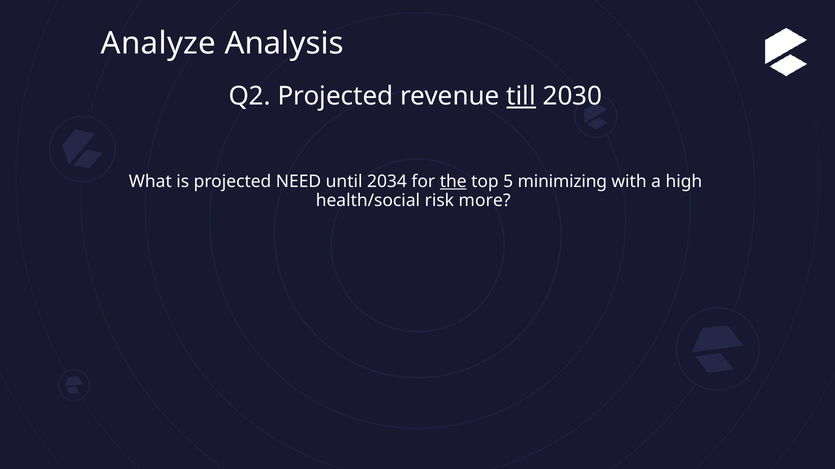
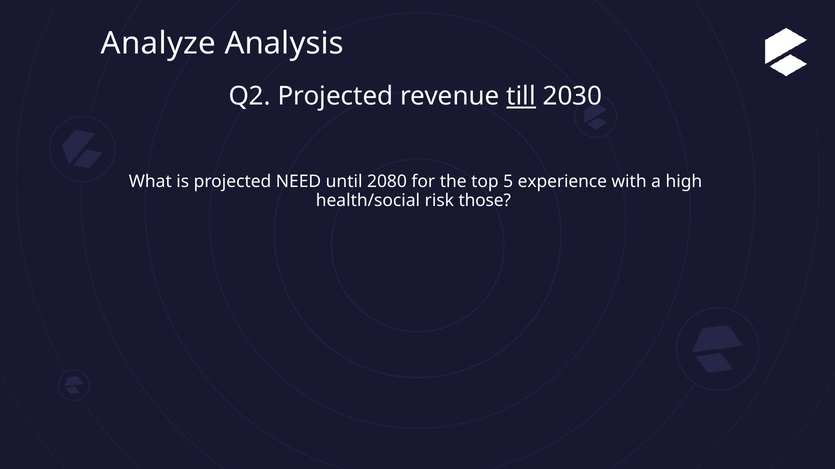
2034: 2034 -> 2080
the underline: present -> none
minimizing: minimizing -> experience
more: more -> those
